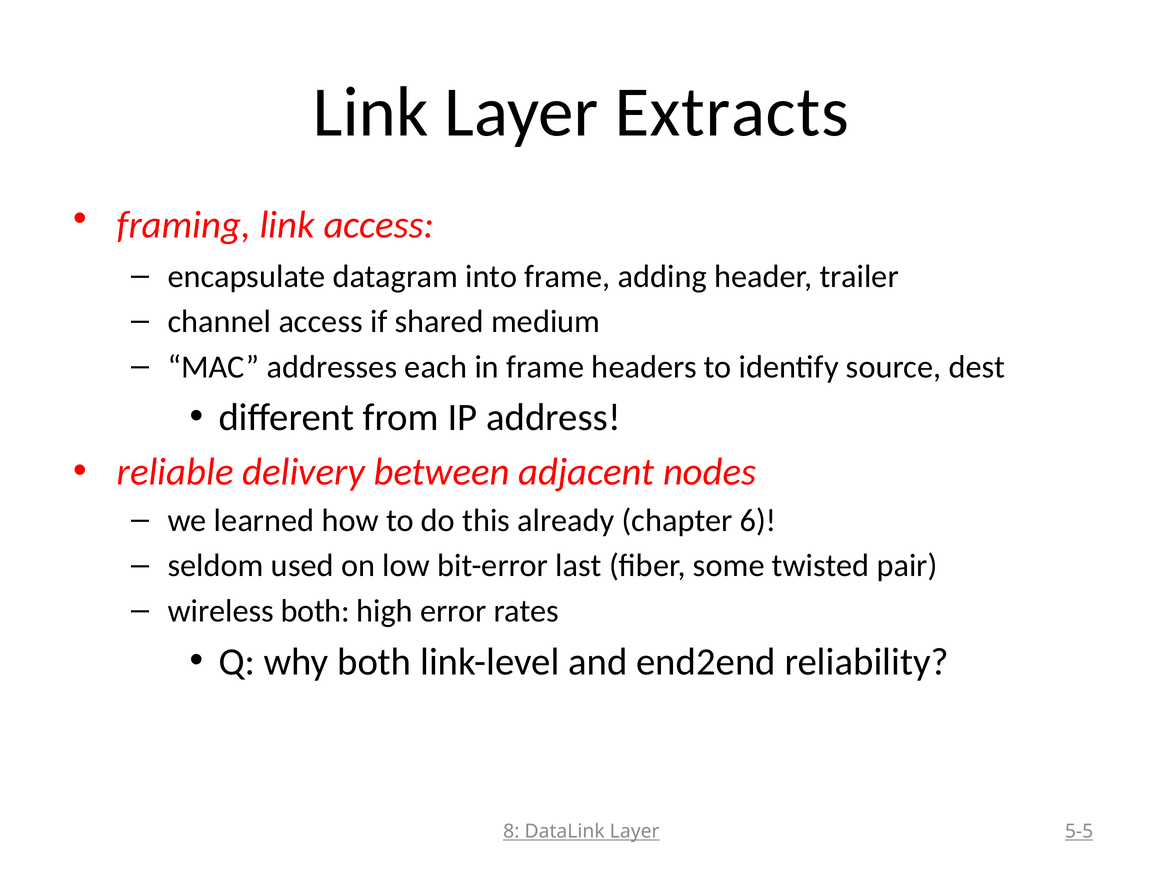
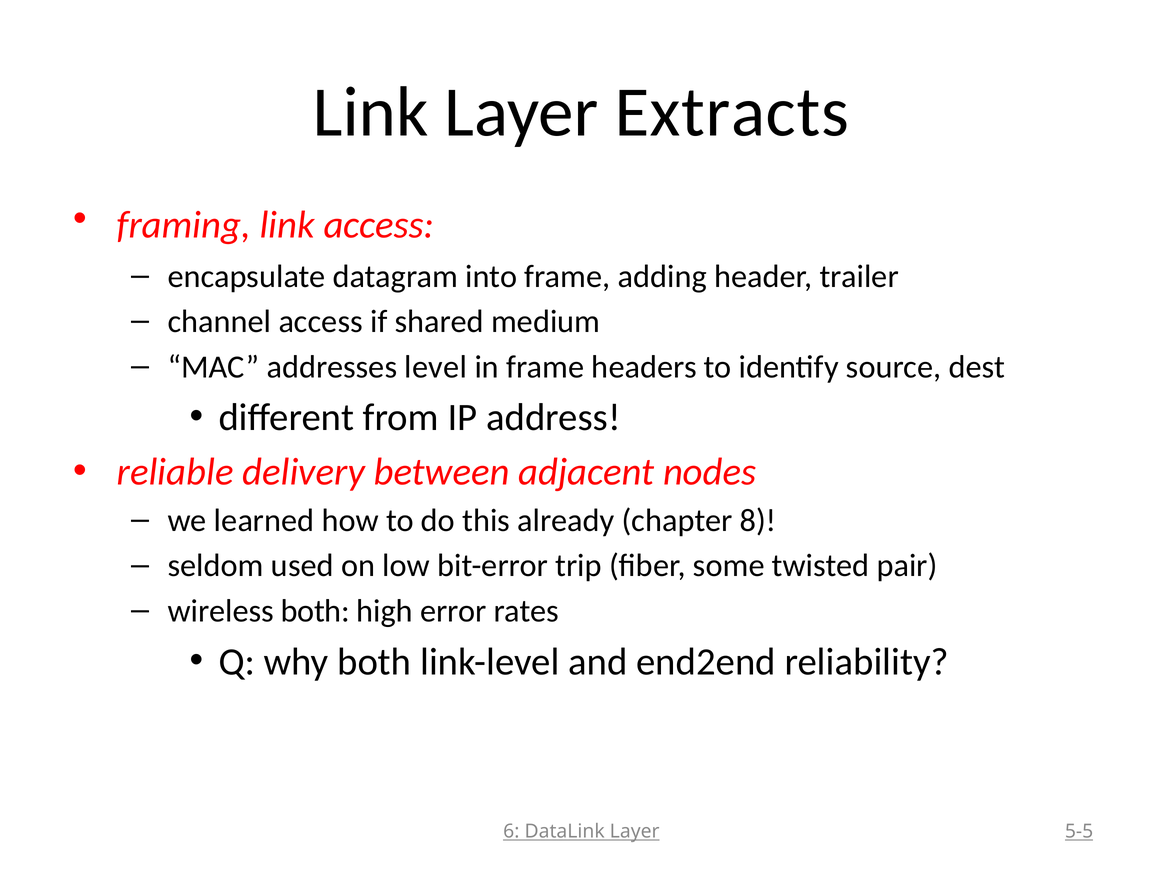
each: each -> level
6: 6 -> 8
last: last -> trip
8: 8 -> 6
